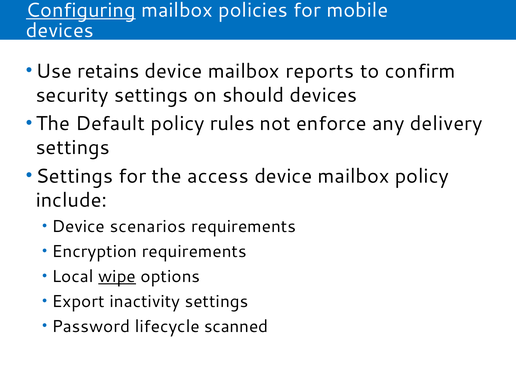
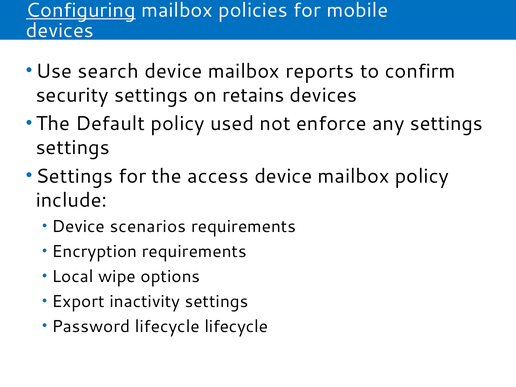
retains: retains -> search
should: should -> retains
rules: rules -> used
any delivery: delivery -> settings
wipe underline: present -> none
lifecycle scanned: scanned -> lifecycle
